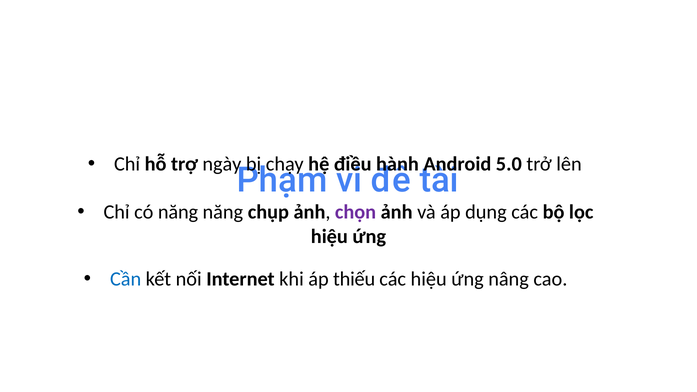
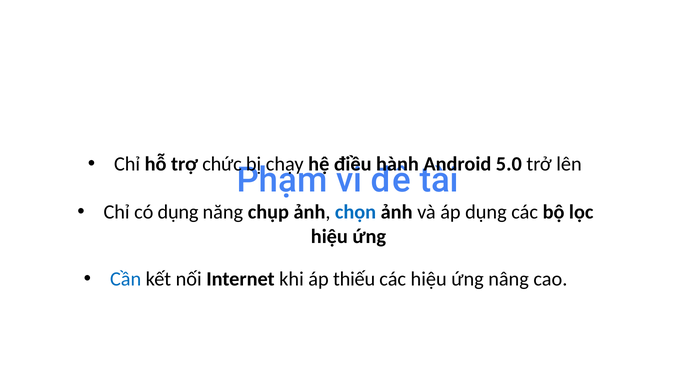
ngày: ngày -> chức
có năng: năng -> dụng
chọn colour: purple -> blue
